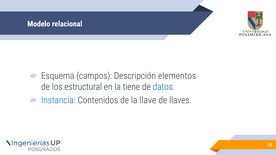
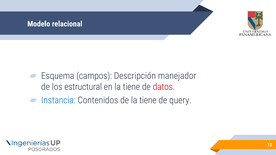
elementos: elementos -> manejador
datos colour: blue -> red
de la llave: llave -> tiene
llaves: llaves -> query
